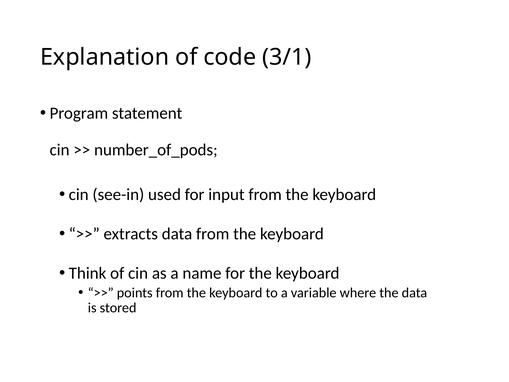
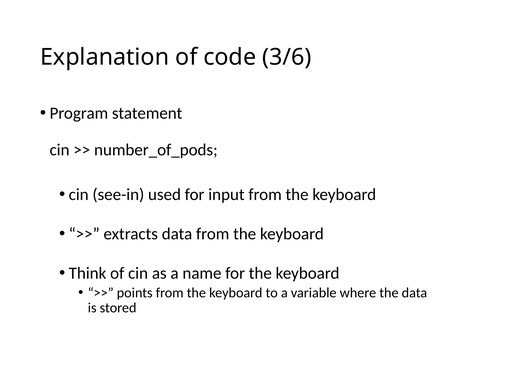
3/1: 3/1 -> 3/6
